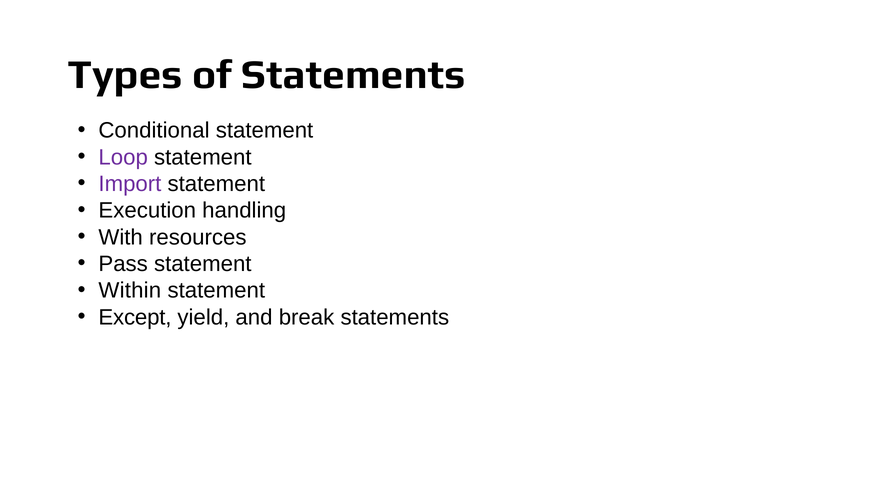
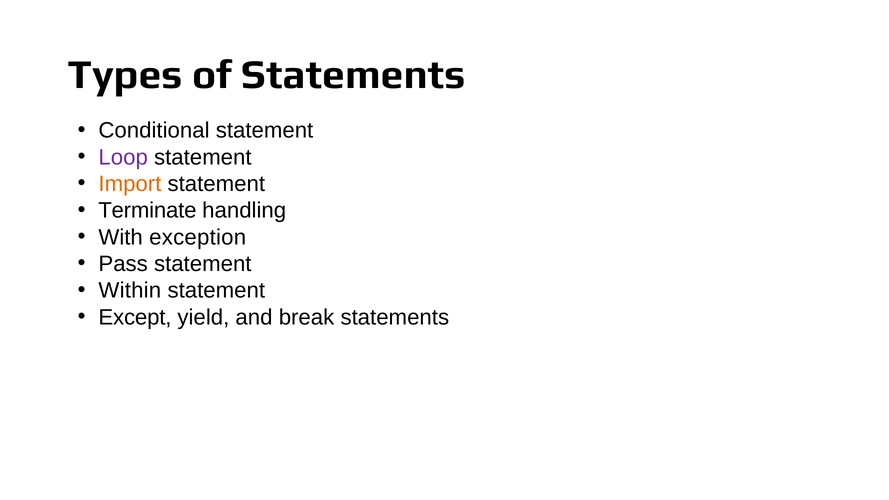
Import colour: purple -> orange
Execution: Execution -> Terminate
resources: resources -> exception
